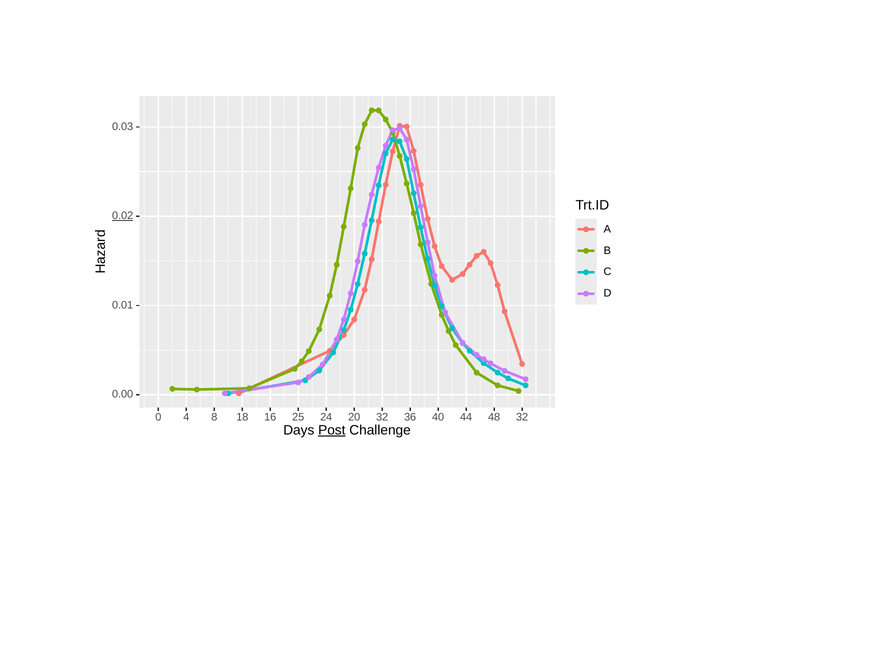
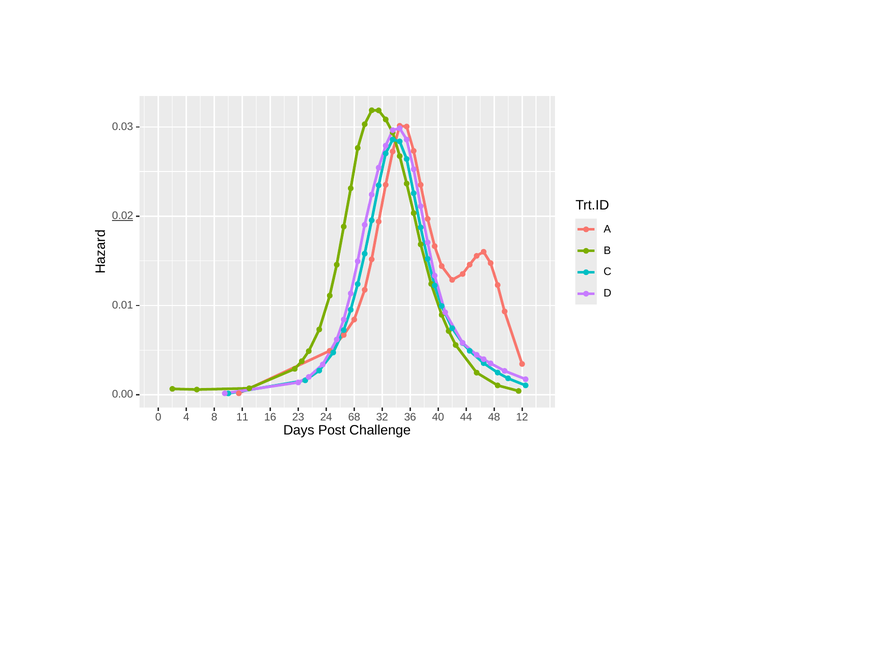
18: 18 -> 11
25: 25 -> 23
20: 20 -> 68
48 32: 32 -> 12
Post underline: present -> none
